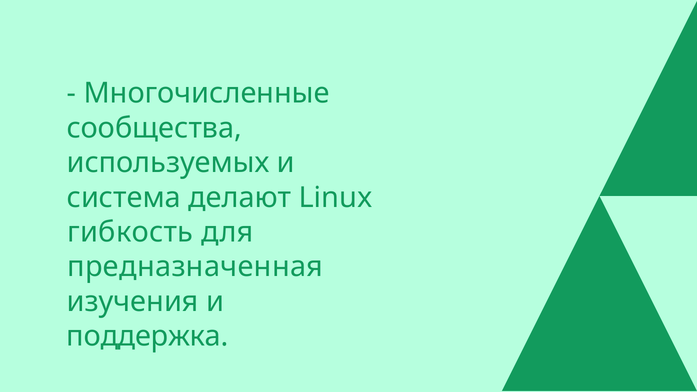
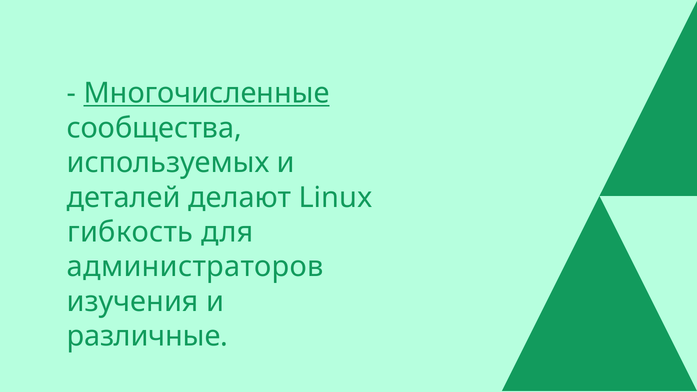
Многочисленные underline: none -> present
система: система -> деталей
предназначенная: предназначенная -> администраторов
поддержка: поддержка -> различные
